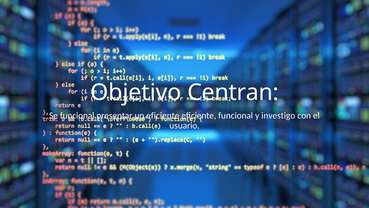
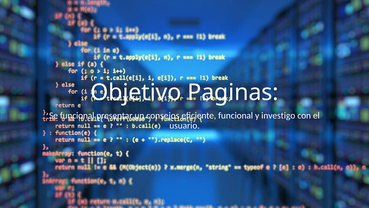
Centran: Centran -> Paginas
un eficiente: eficiente -> consejos
